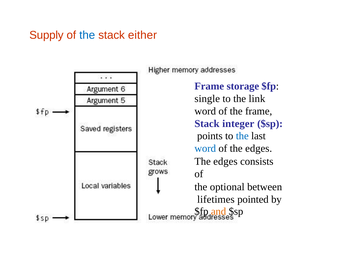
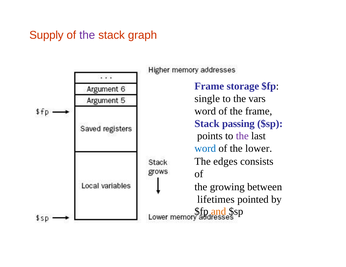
the at (87, 35) colour: blue -> purple
either: either -> graph
link: link -> vars
integer: integer -> passing
the at (242, 136) colour: blue -> purple
of the edges: edges -> lower
optional: optional -> growing
